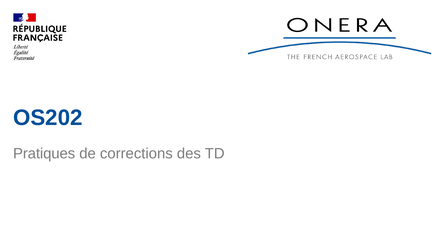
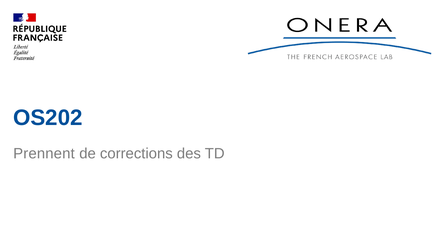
Pratiques: Pratiques -> Prennent
